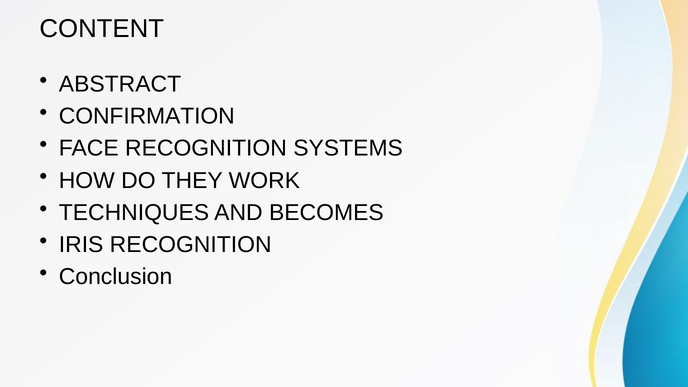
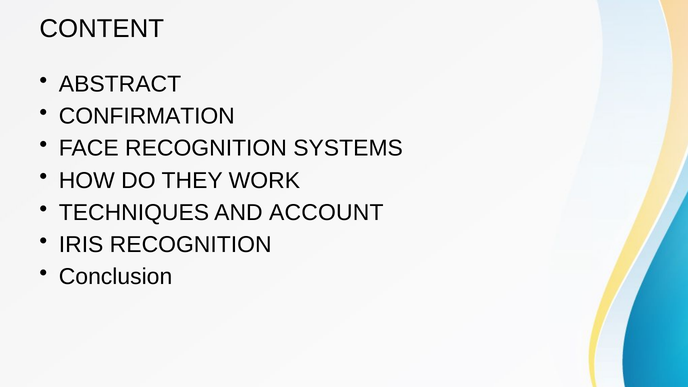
BECOMES: BECOMES -> ACCOUNT
